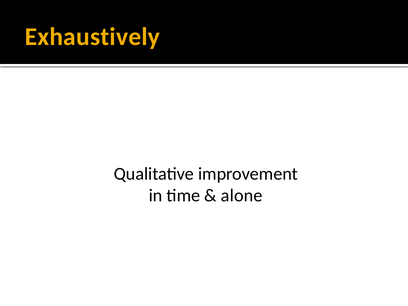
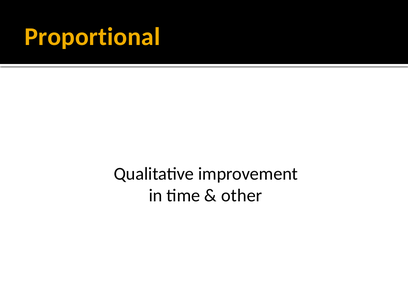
Exhaustively: Exhaustively -> Proportional
alone: alone -> other
